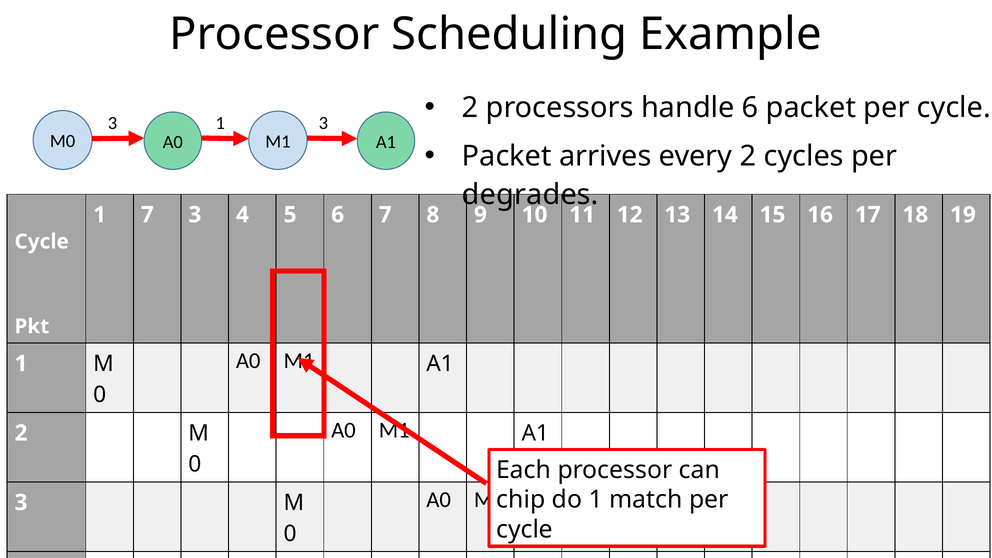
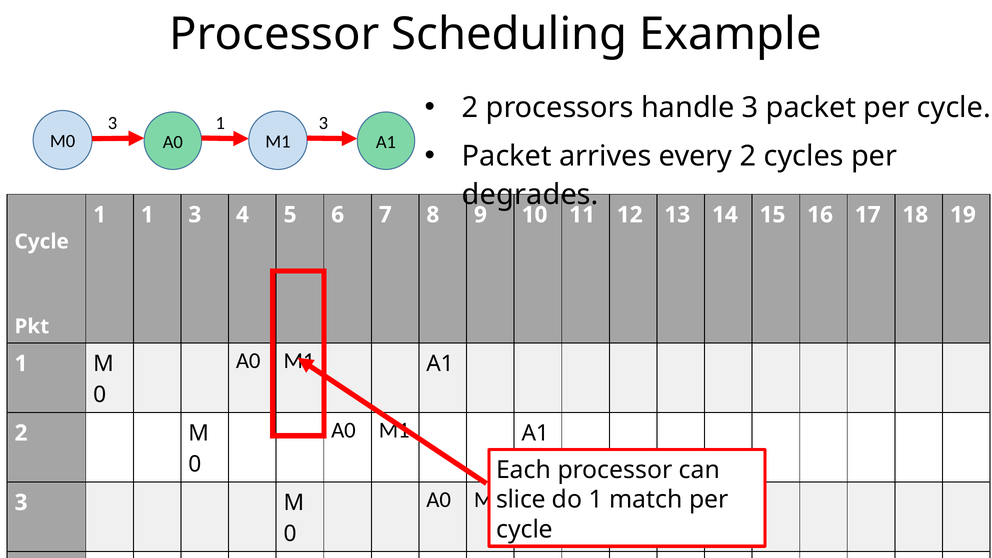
handle 6: 6 -> 3
1 7: 7 -> 1
chip: chip -> slice
